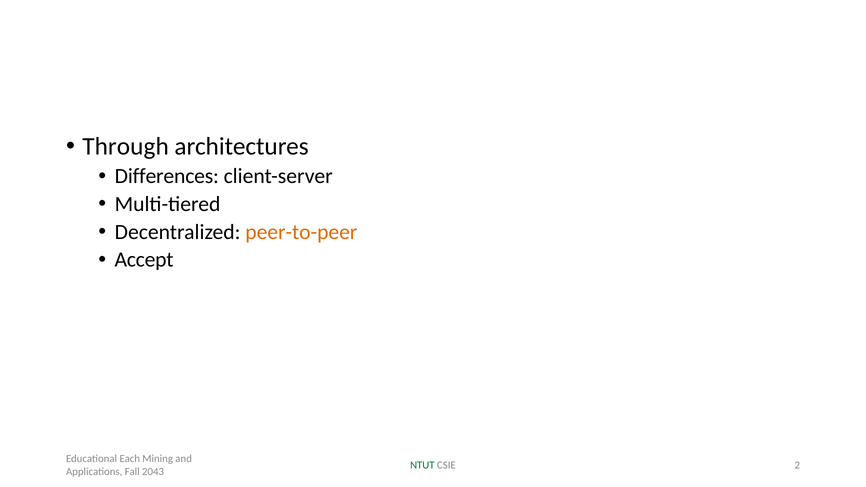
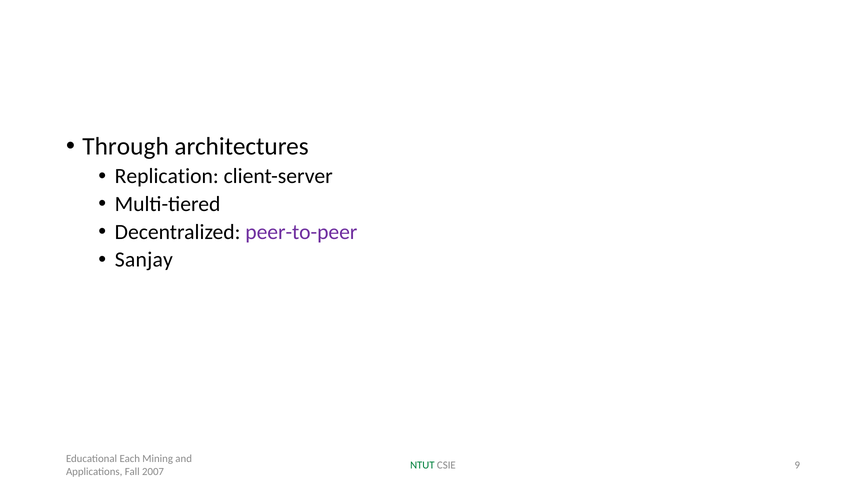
Differences: Differences -> Replication
peer-to-peer colour: orange -> purple
Accept: Accept -> Sanjay
2: 2 -> 9
2043: 2043 -> 2007
